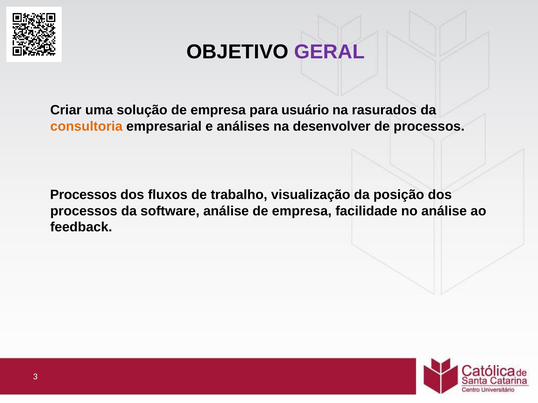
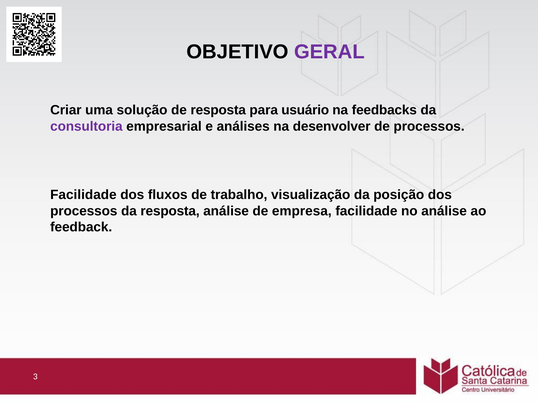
solução de empresa: empresa -> resposta
rasurados: rasurados -> feedbacks
consultoria colour: orange -> purple
Processos at (83, 195): Processos -> Facilidade
da software: software -> resposta
